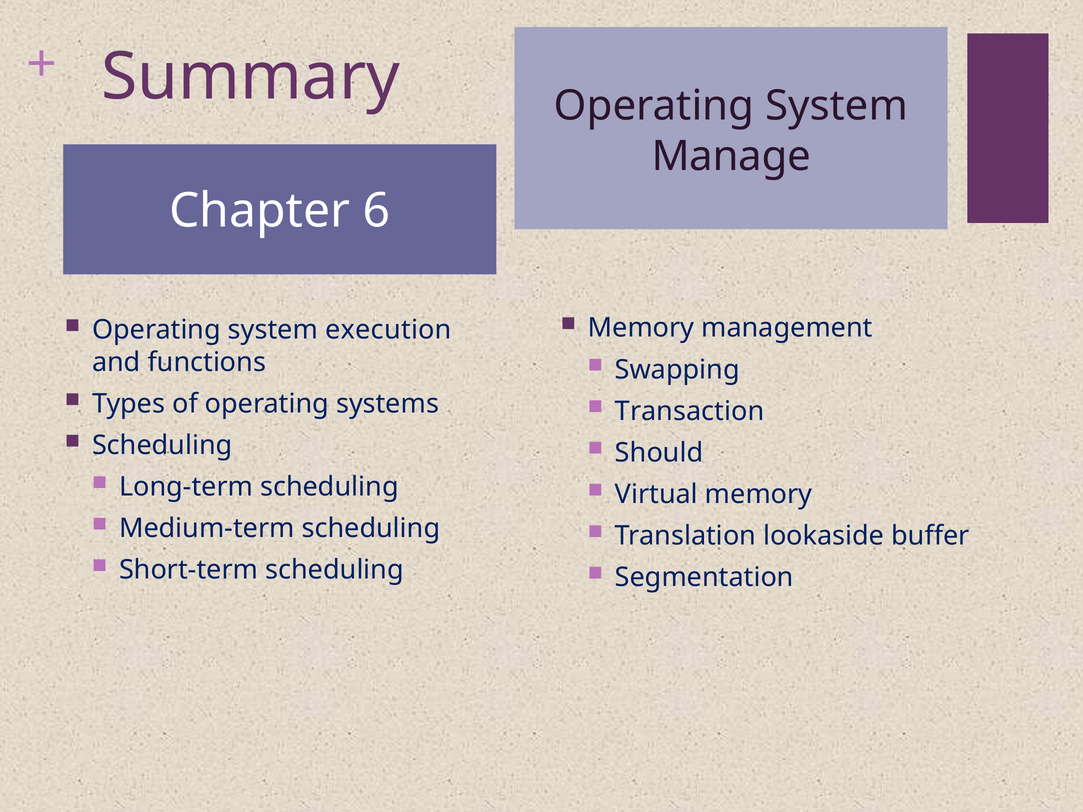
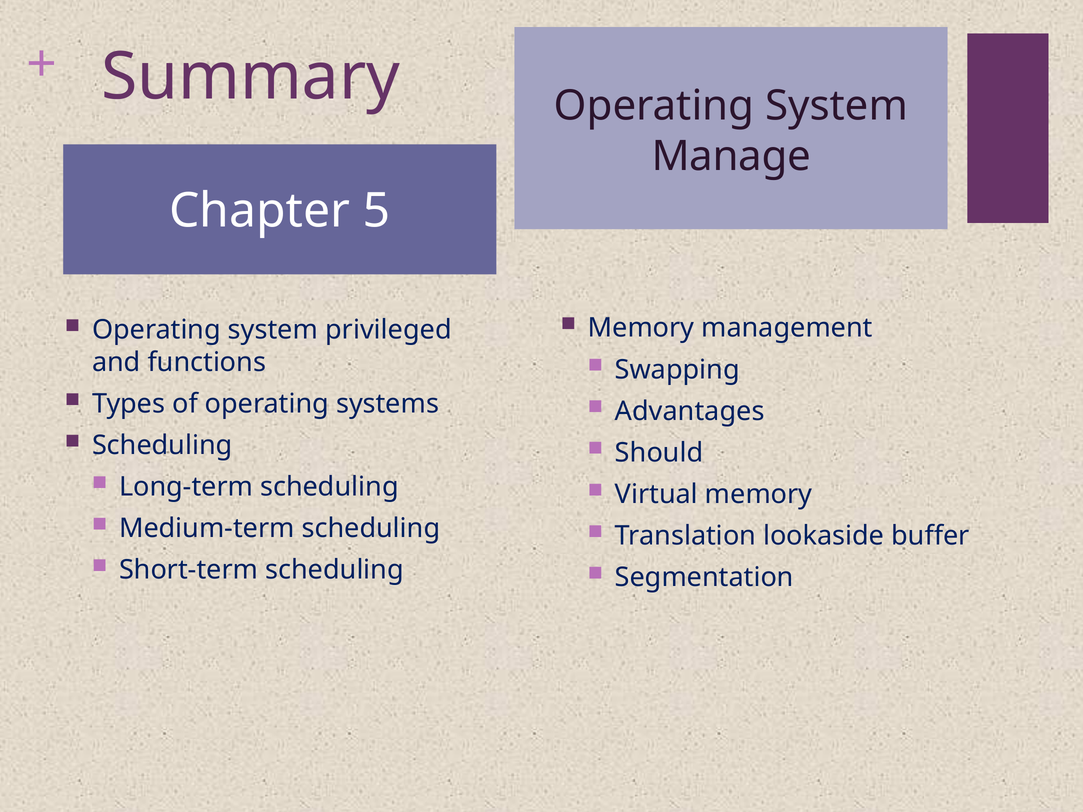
6: 6 -> 5
execution: execution -> privileged
Transaction: Transaction -> Advantages
